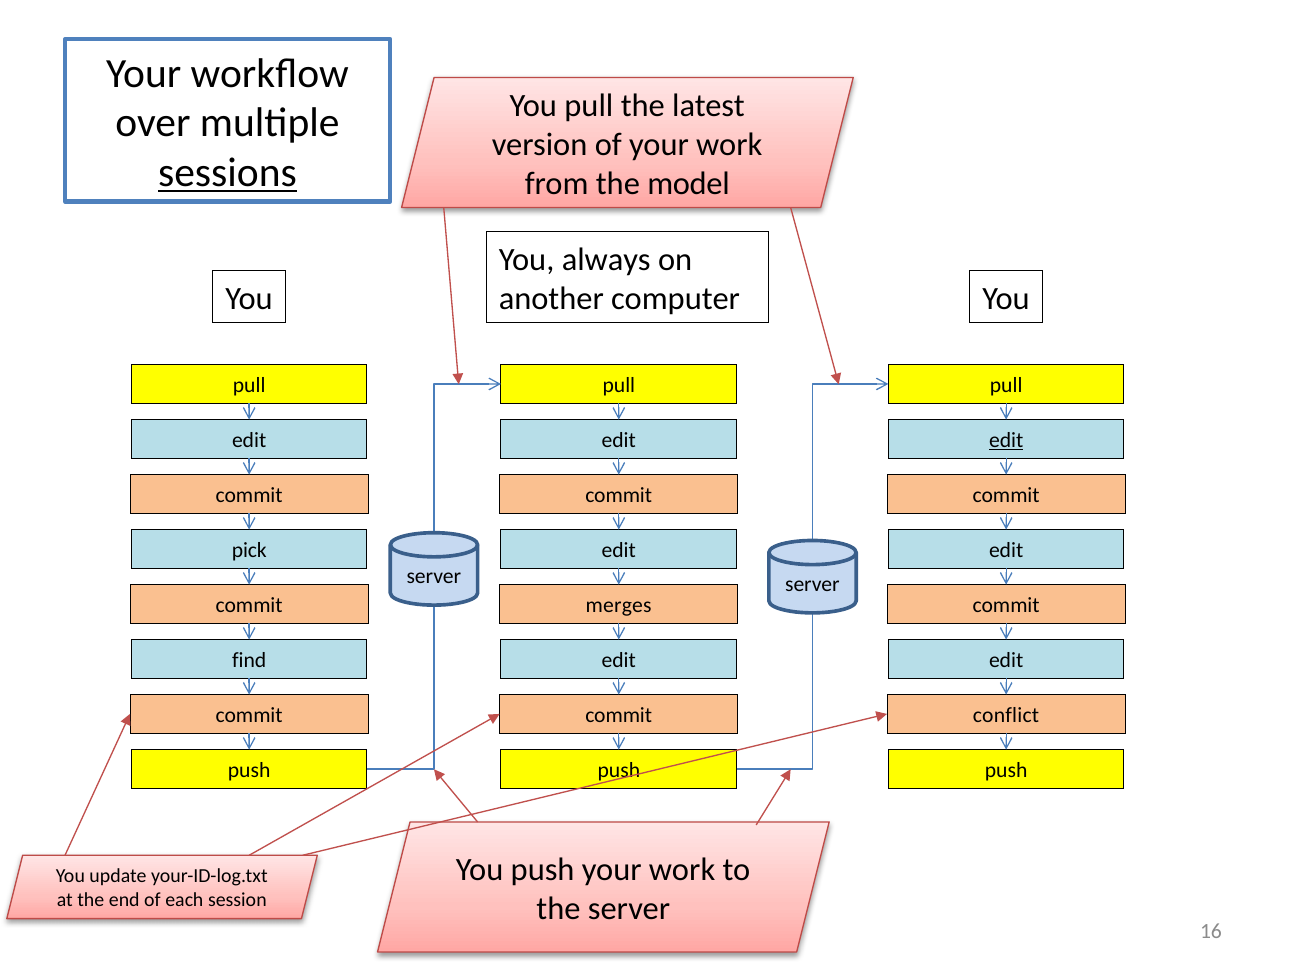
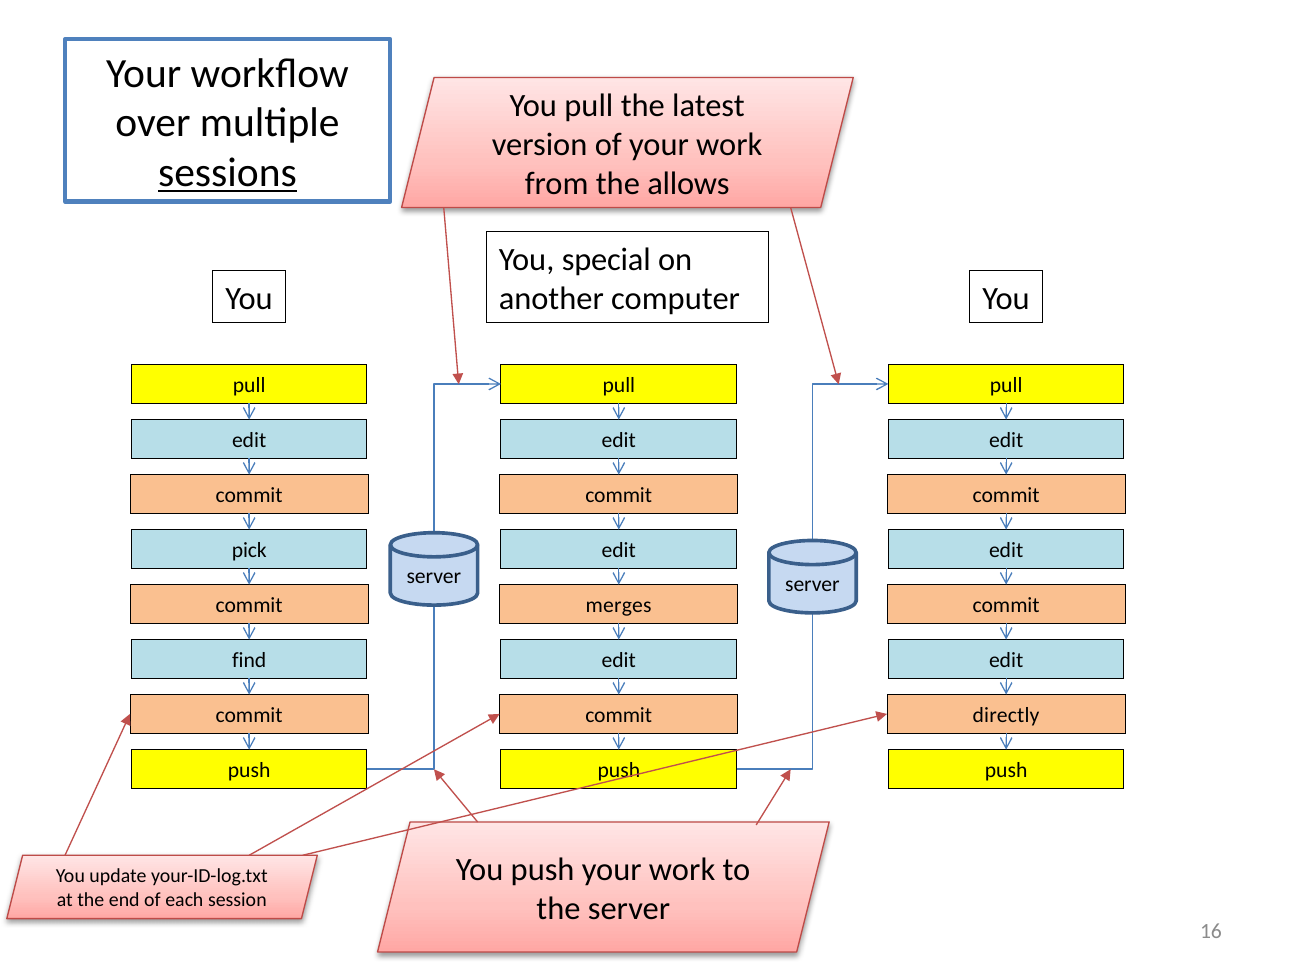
model: model -> allows
always: always -> special
edit at (1006, 440) underline: present -> none
conflict: conflict -> directly
